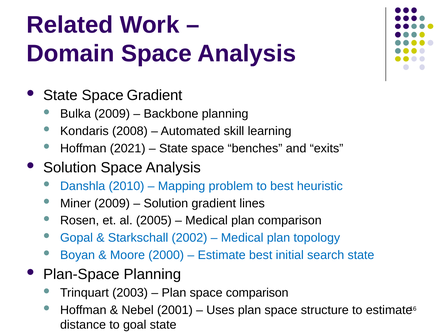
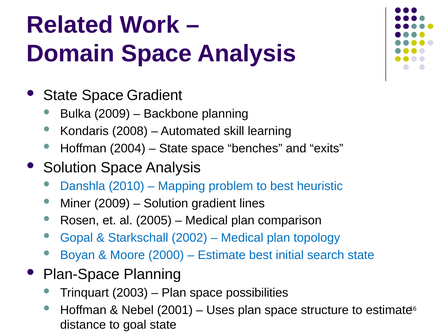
2021: 2021 -> 2004
space comparison: comparison -> possibilities
